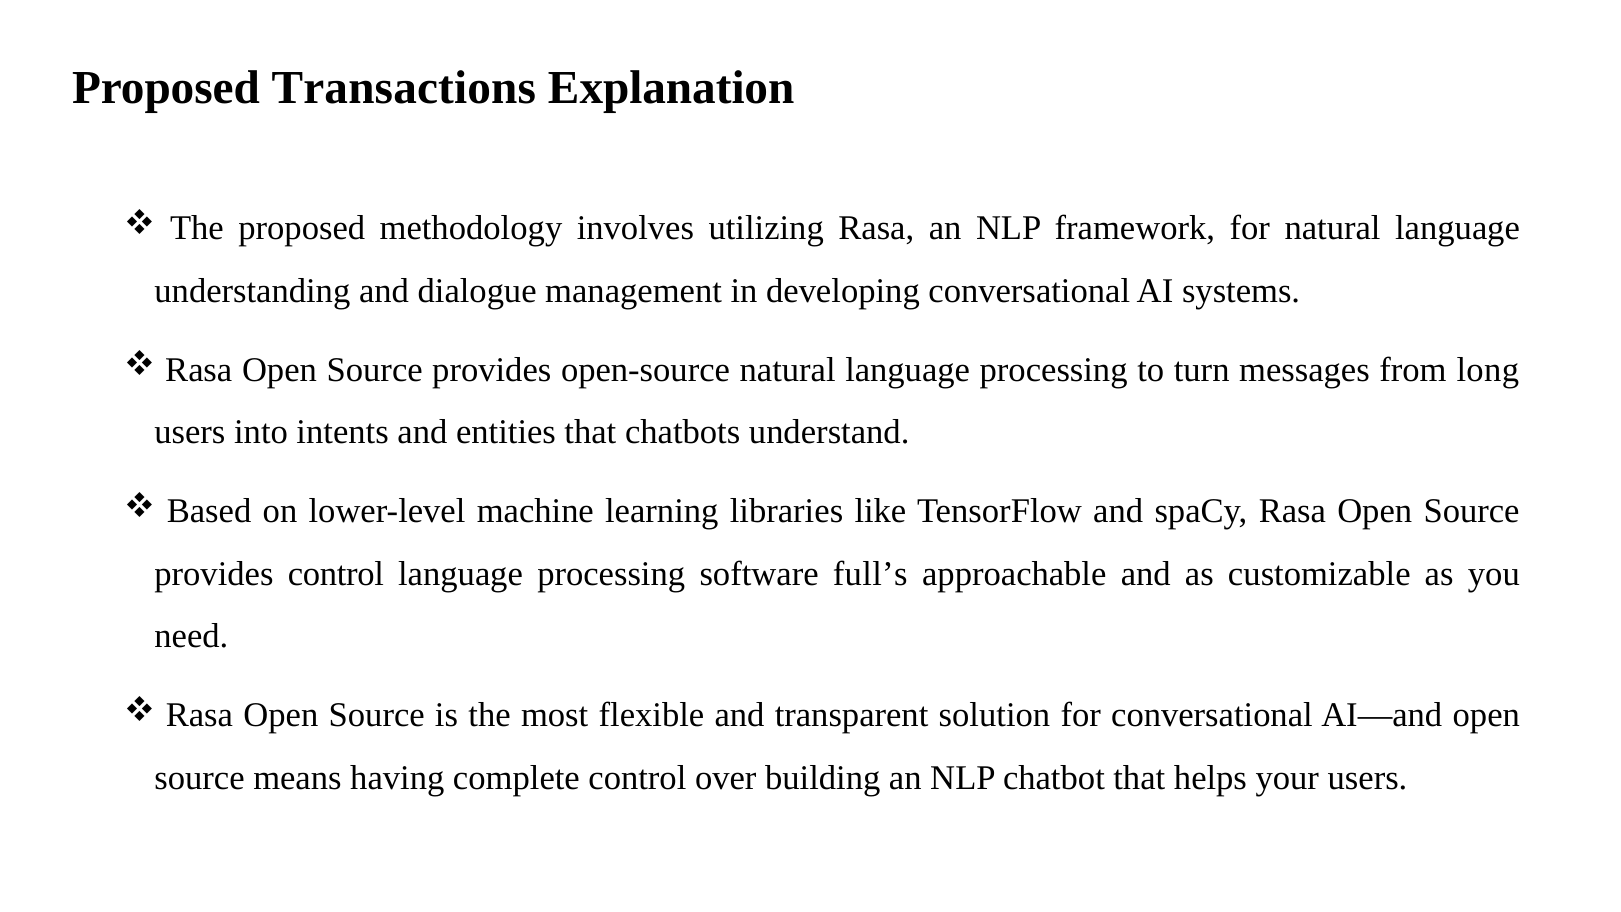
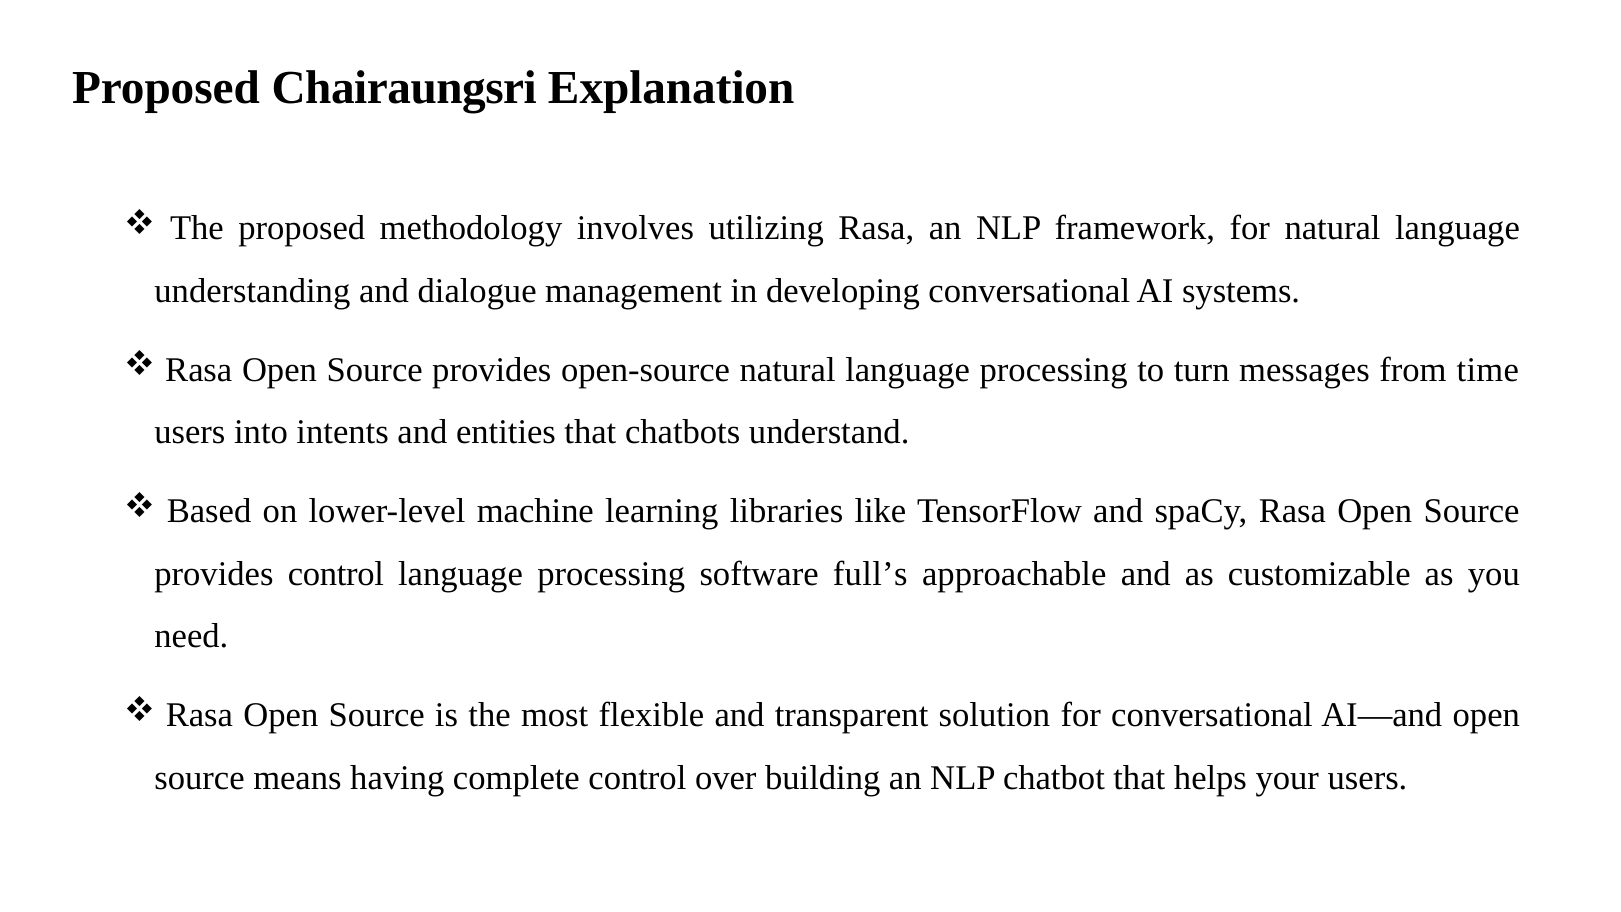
Transactions: Transactions -> Chairaungsri
long: long -> time
